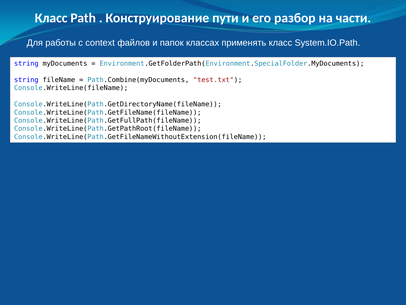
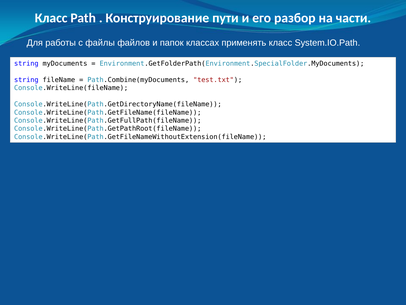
context: context -> файлы
